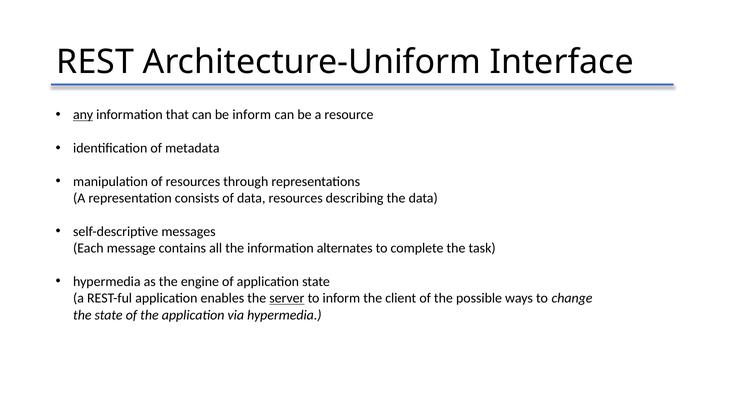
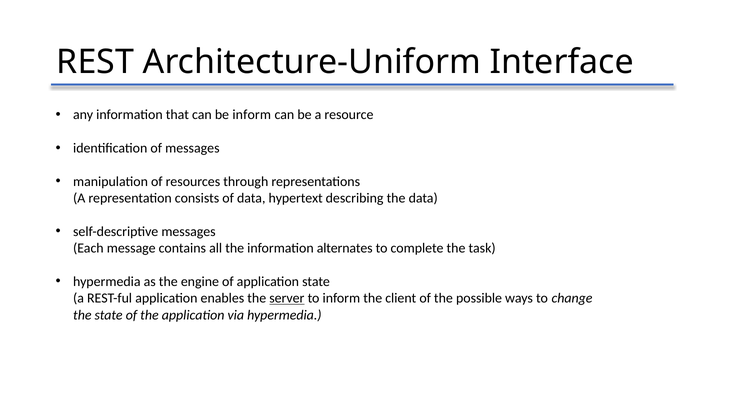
any underline: present -> none
of metadata: metadata -> messages
data resources: resources -> hypertext
